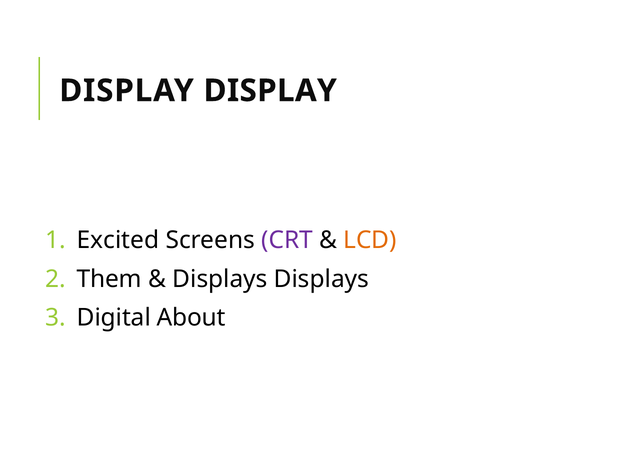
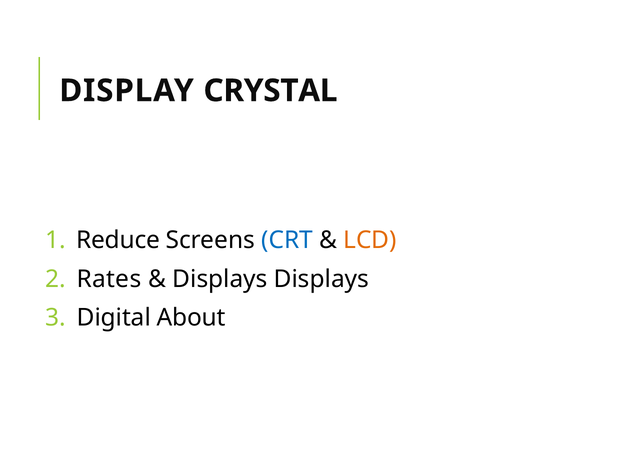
DISPLAY DISPLAY: DISPLAY -> CRYSTAL
Excited: Excited -> Reduce
CRT colour: purple -> blue
Them: Them -> Rates
